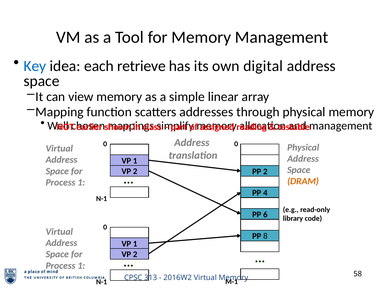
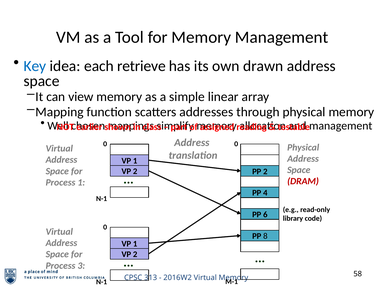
digital: digital -> drawn
DRAM colour: orange -> red
1 at (81, 266): 1 -> 3
